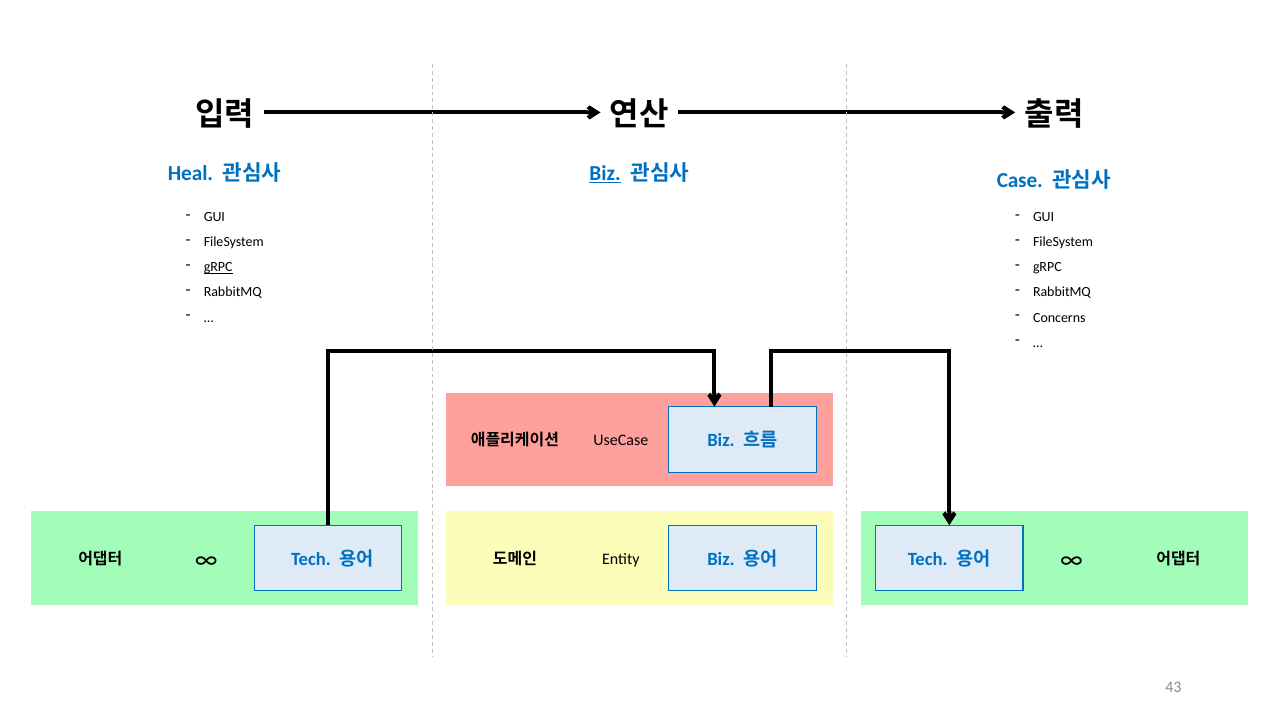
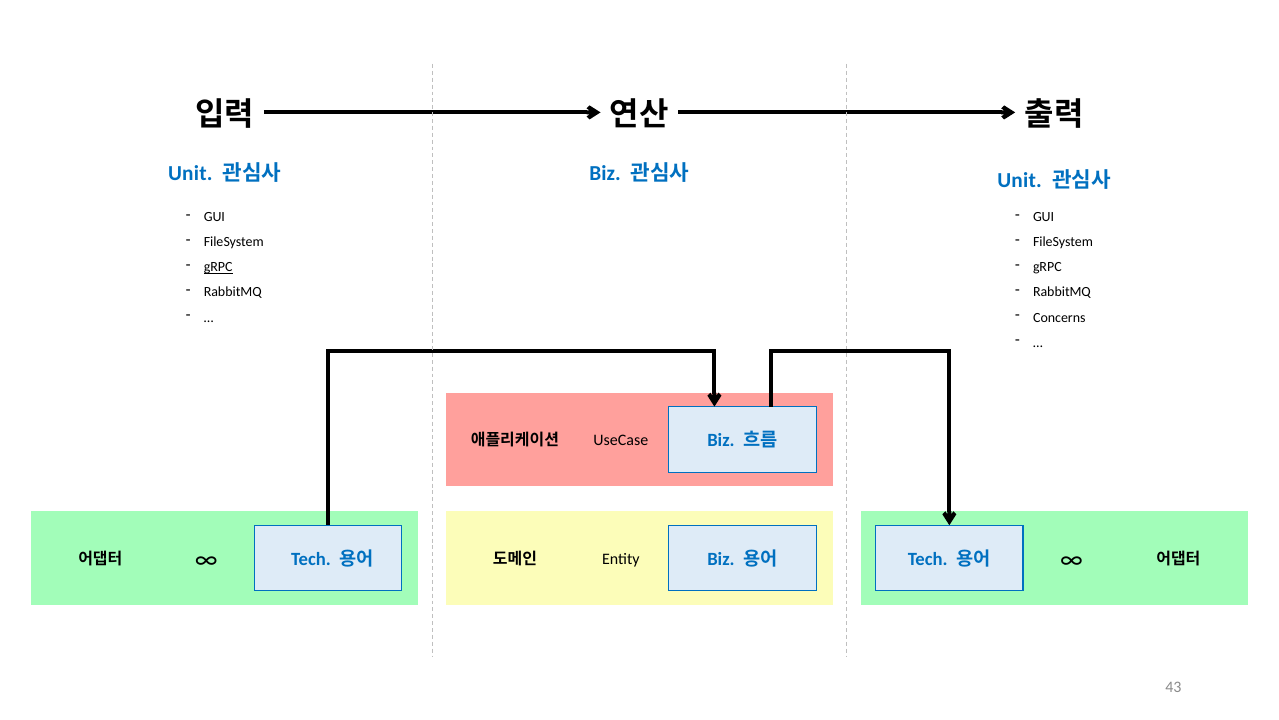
Heal at (190, 173): Heal -> Unit
Biz at (605, 173) underline: present -> none
Case at (1020, 180): Case -> Unit
